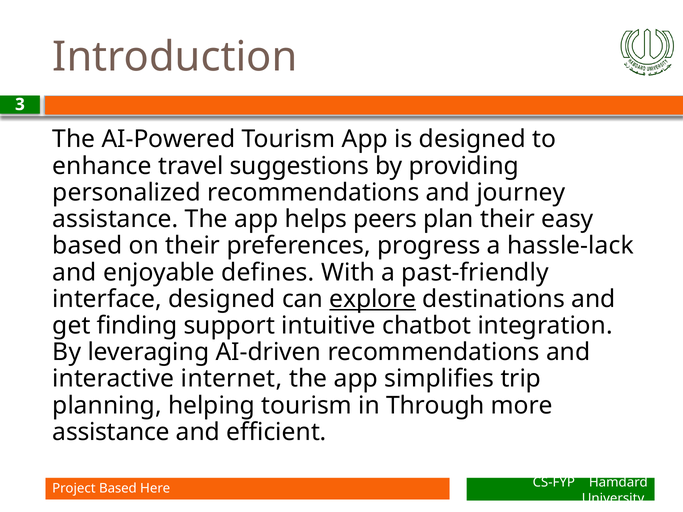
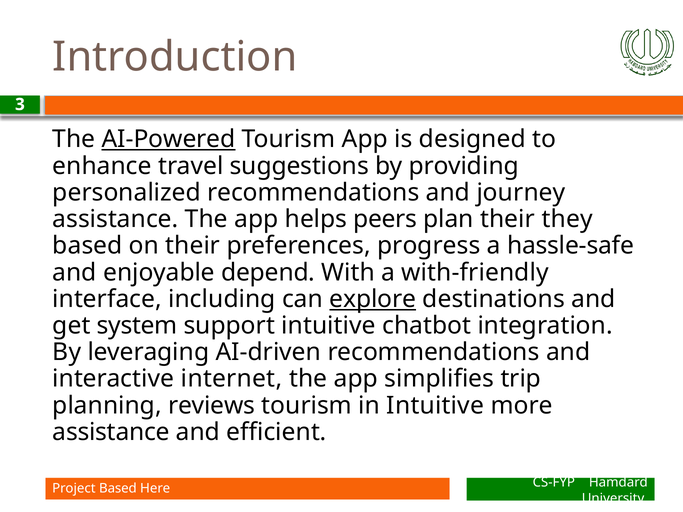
AI-Powered underline: none -> present
easy: easy -> they
hassle-lack: hassle-lack -> hassle-safe
defines: defines -> depend
past-friendly: past-friendly -> with-friendly
interface designed: designed -> including
finding: finding -> system
helping: helping -> reviews
in Through: Through -> Intuitive
